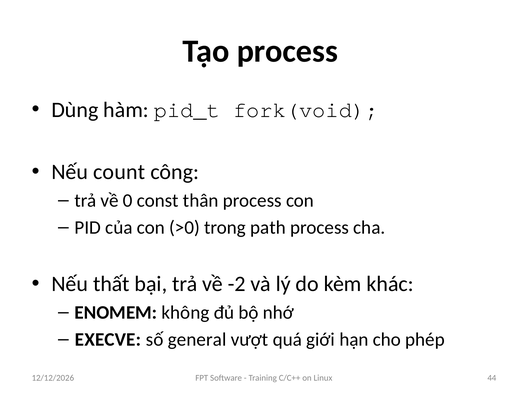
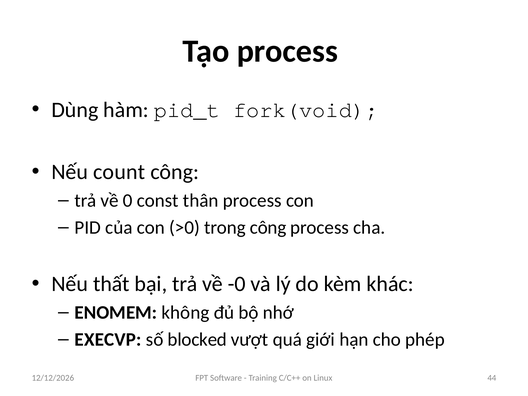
trong path: path -> công
-2: -2 -> -0
EXECVE: EXECVE -> EXECVP
general: general -> blocked
